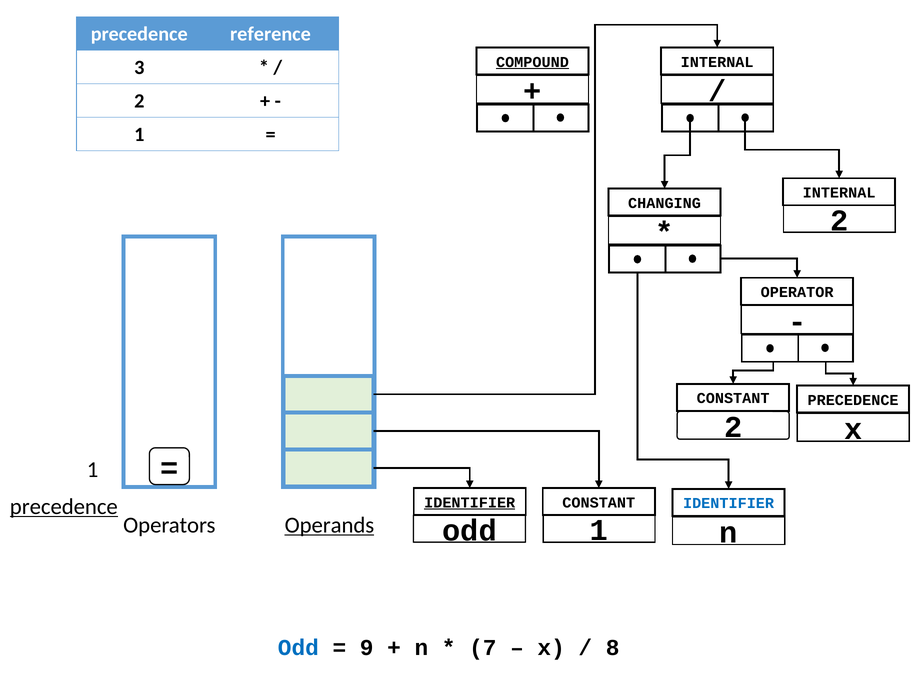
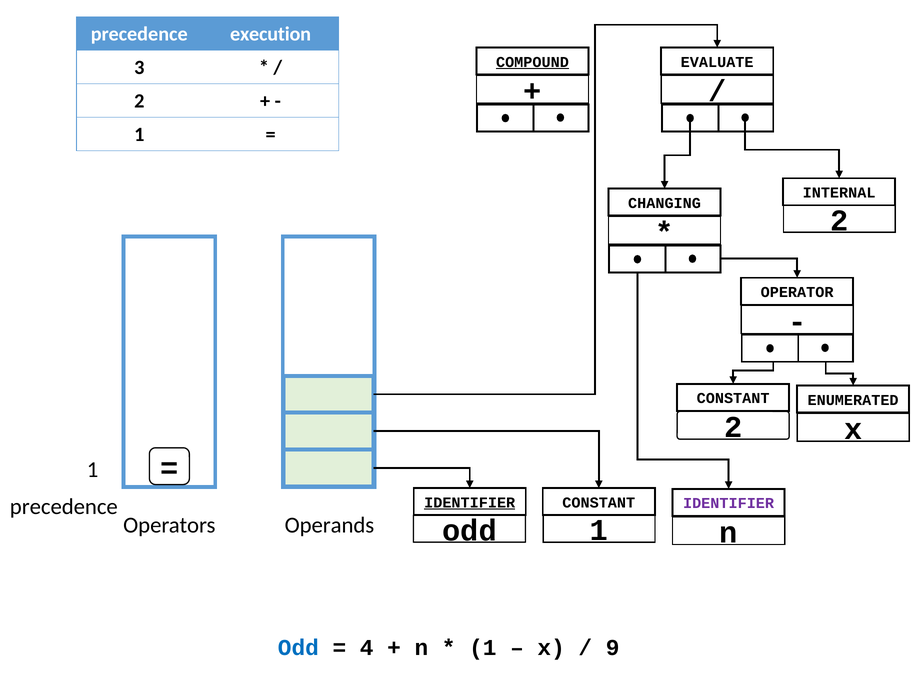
reference: reference -> execution
INTERNAL at (717, 62): INTERNAL -> EVALUATE
PRECEDENCE at (853, 400): PRECEDENCE -> ENUMERATED
IDENTIFIER at (729, 504) colour: blue -> purple
precedence at (64, 507) underline: present -> none
Operands underline: present -> none
9: 9 -> 4
7 at (483, 648): 7 -> 1
8: 8 -> 9
